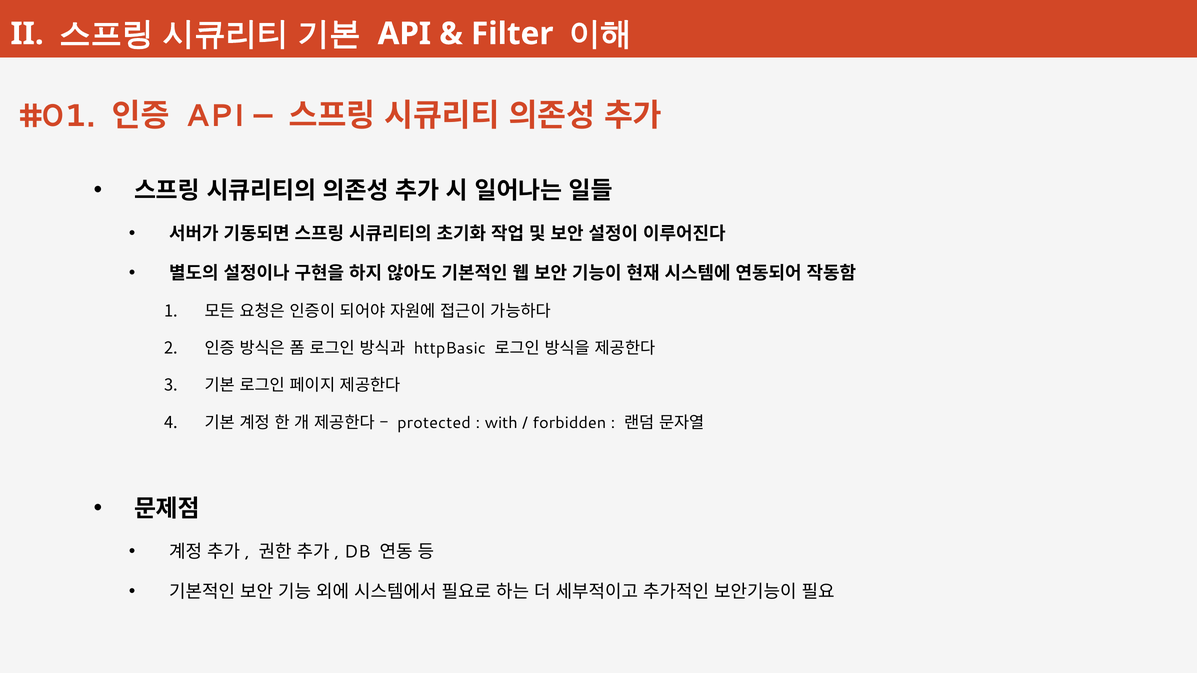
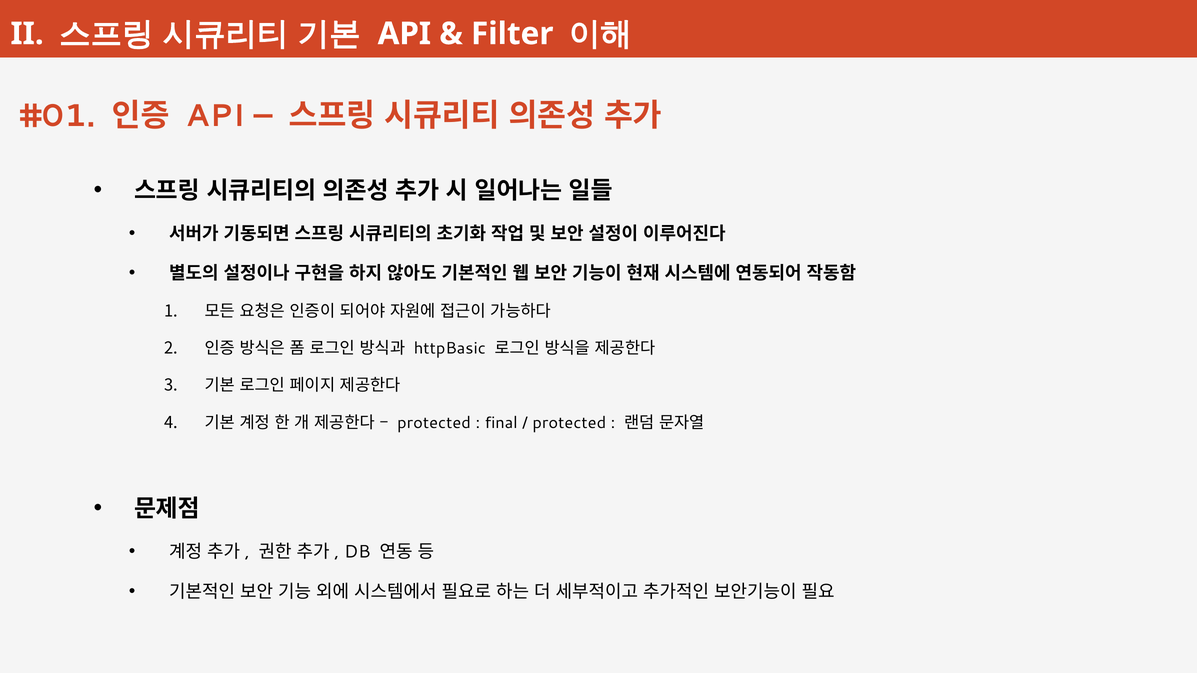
with: with -> final
forbidden at (569, 423): forbidden -> protected
